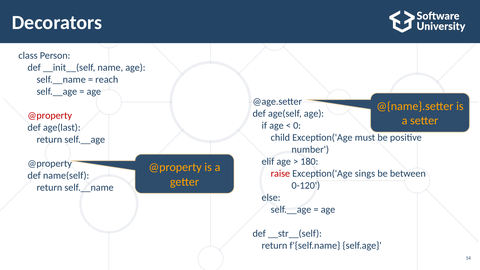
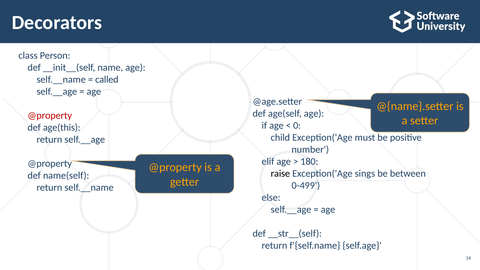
reach: reach -> called
age(last: age(last -> age(this
raise colour: red -> black
0-120: 0-120 -> 0-499
